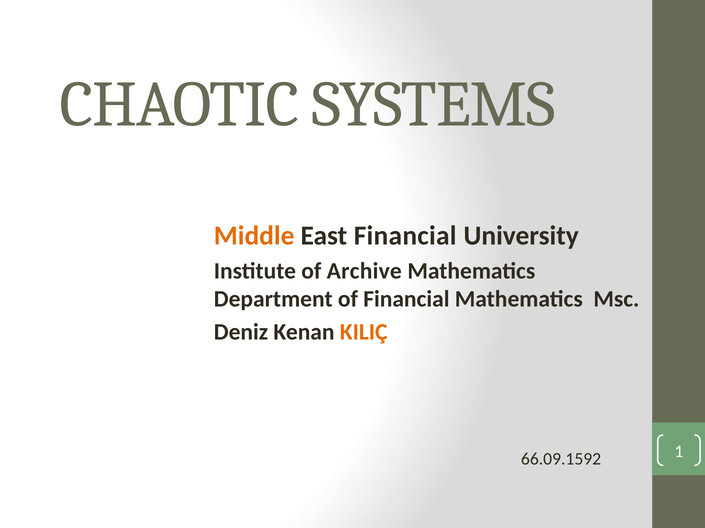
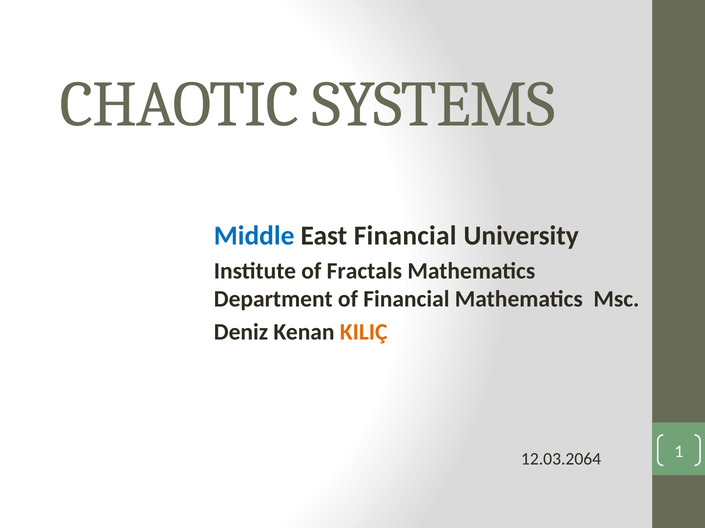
Middle colour: orange -> blue
Archive: Archive -> Fractals
66.09.1592: 66.09.1592 -> 12.03.2064
